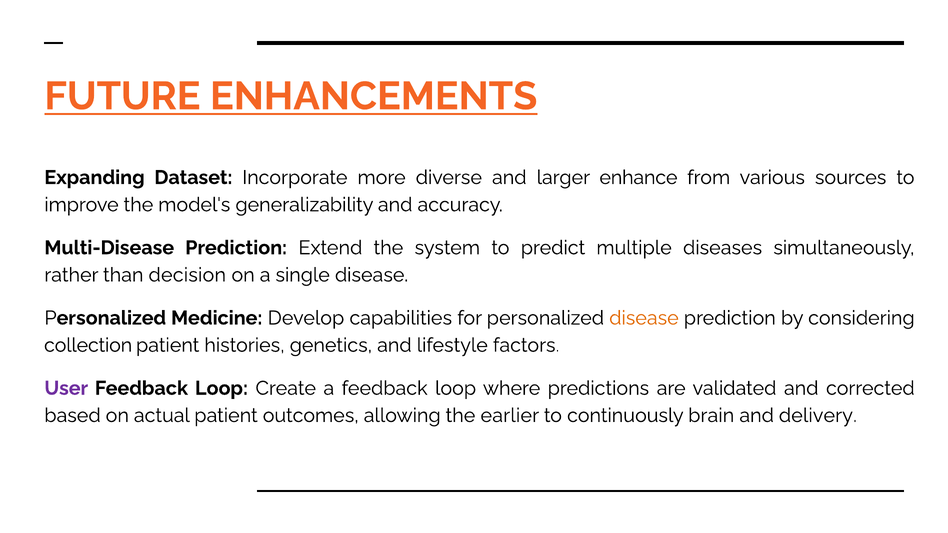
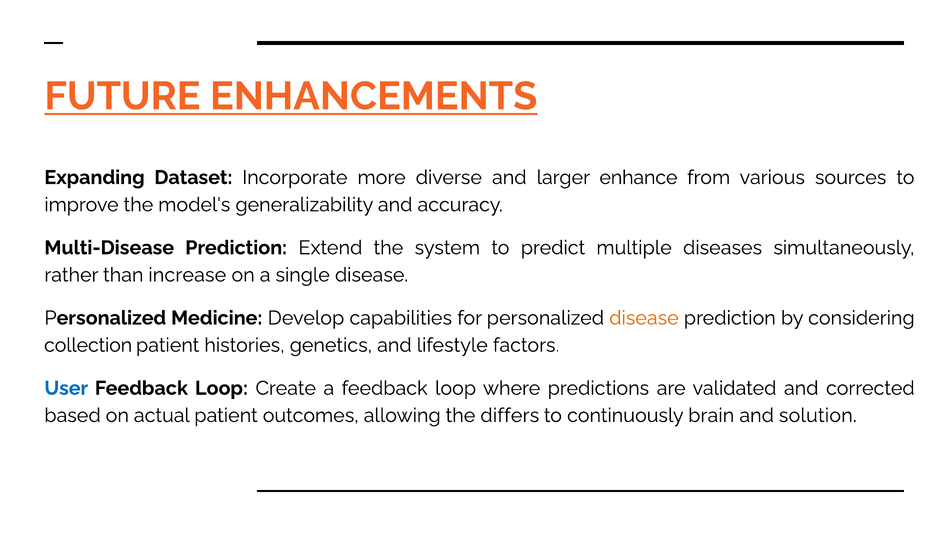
decision: decision -> increase
User colour: purple -> blue
earlier: earlier -> differs
delivery: delivery -> solution
